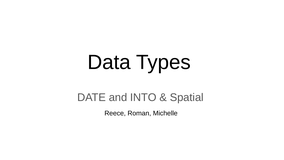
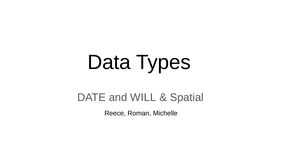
INTO: INTO -> WILL
